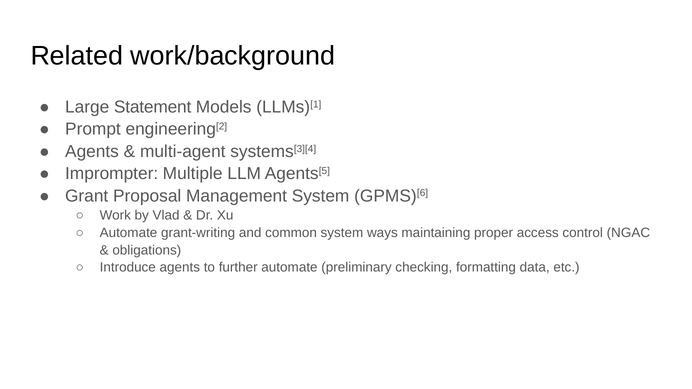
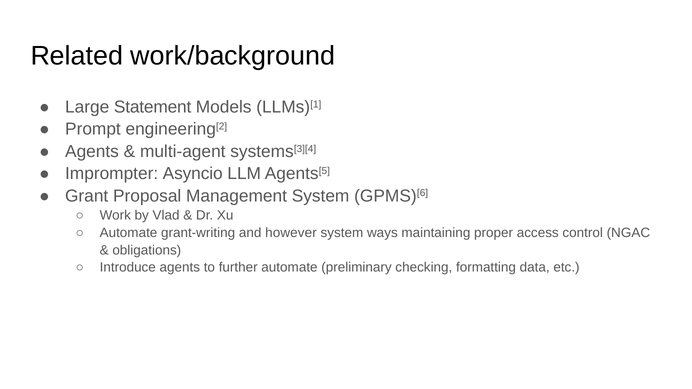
Multiple: Multiple -> Asyncio
common: common -> however
